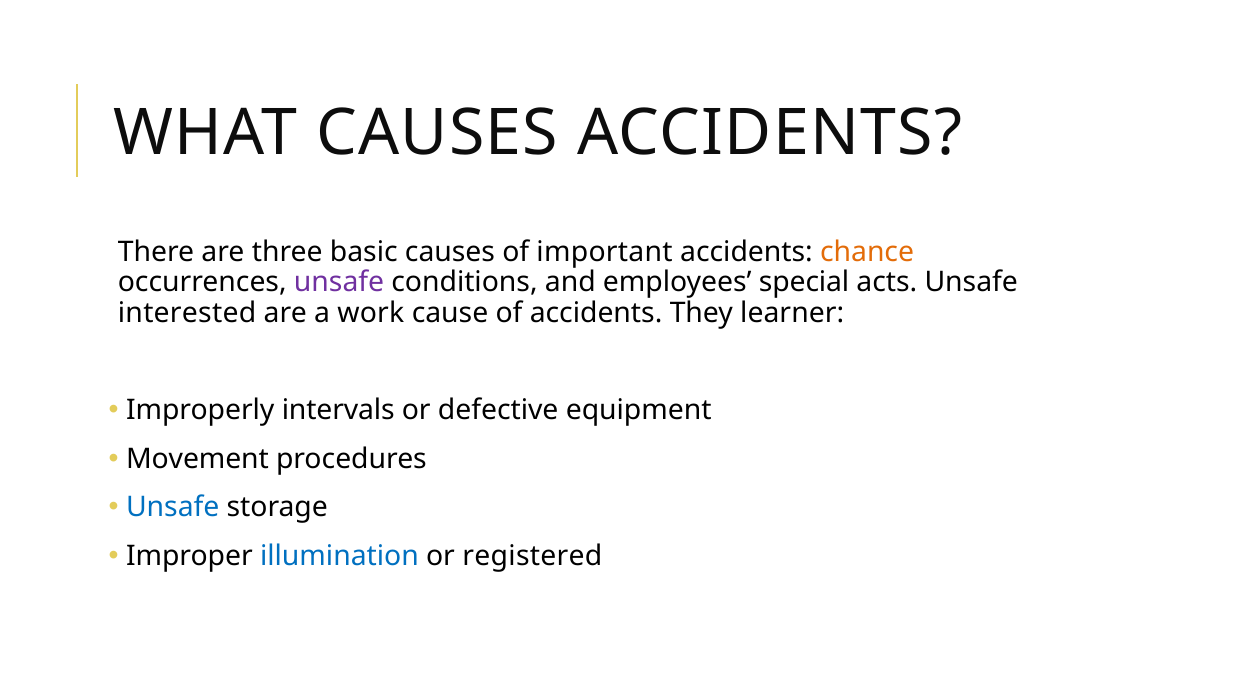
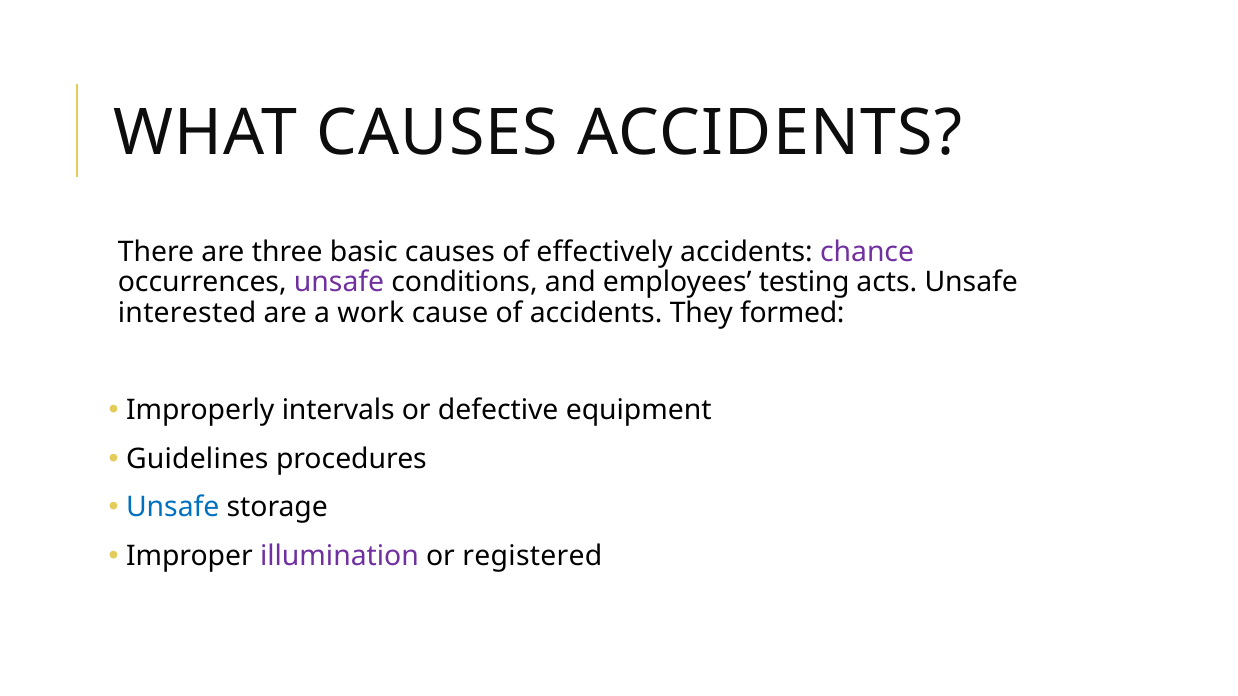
important: important -> effectively
chance colour: orange -> purple
special: special -> testing
learner: learner -> formed
Movement: Movement -> Guidelines
illumination colour: blue -> purple
